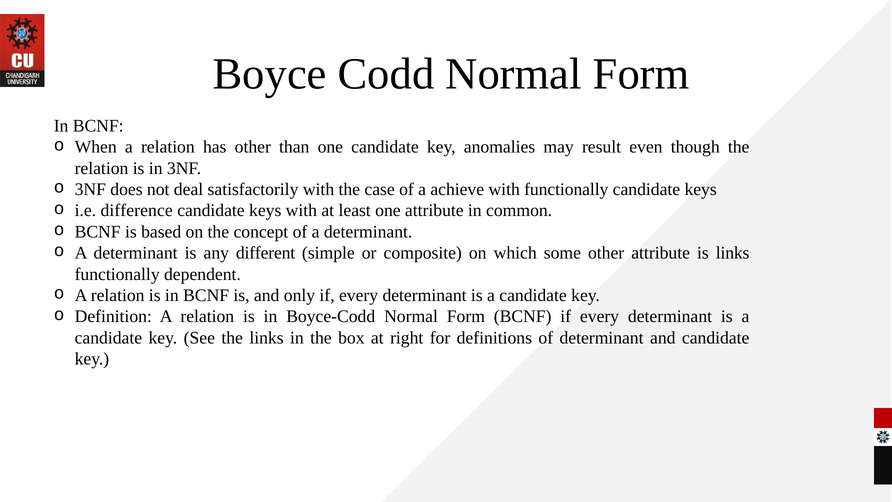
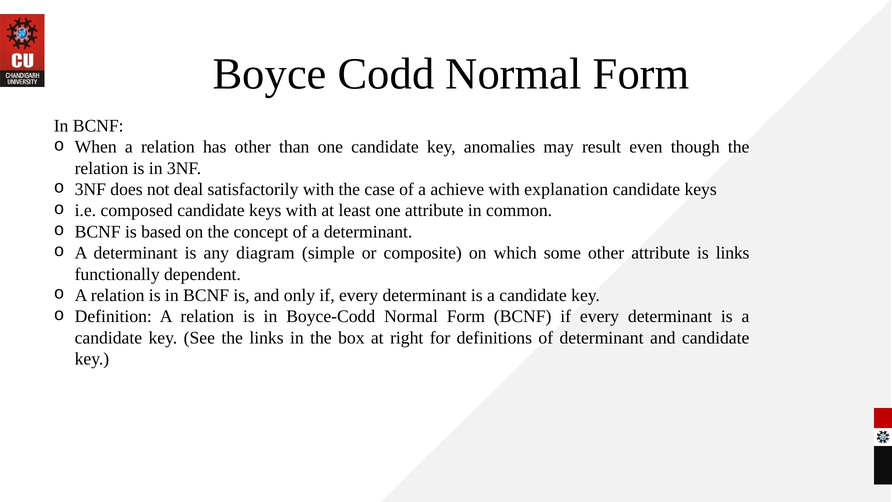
with functionally: functionally -> explanation
difference: difference -> composed
different: different -> diagram
